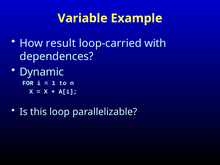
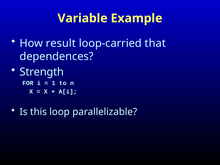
with: with -> that
Dynamic: Dynamic -> Strength
